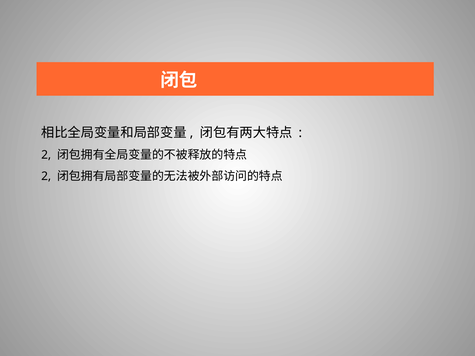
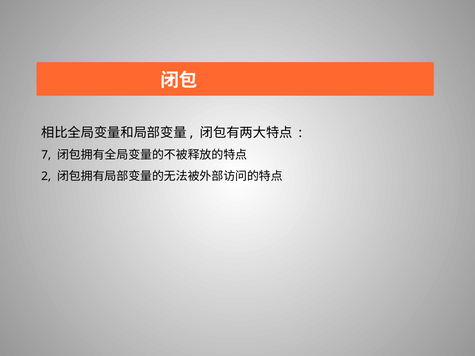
2 at (46, 155): 2 -> 7
